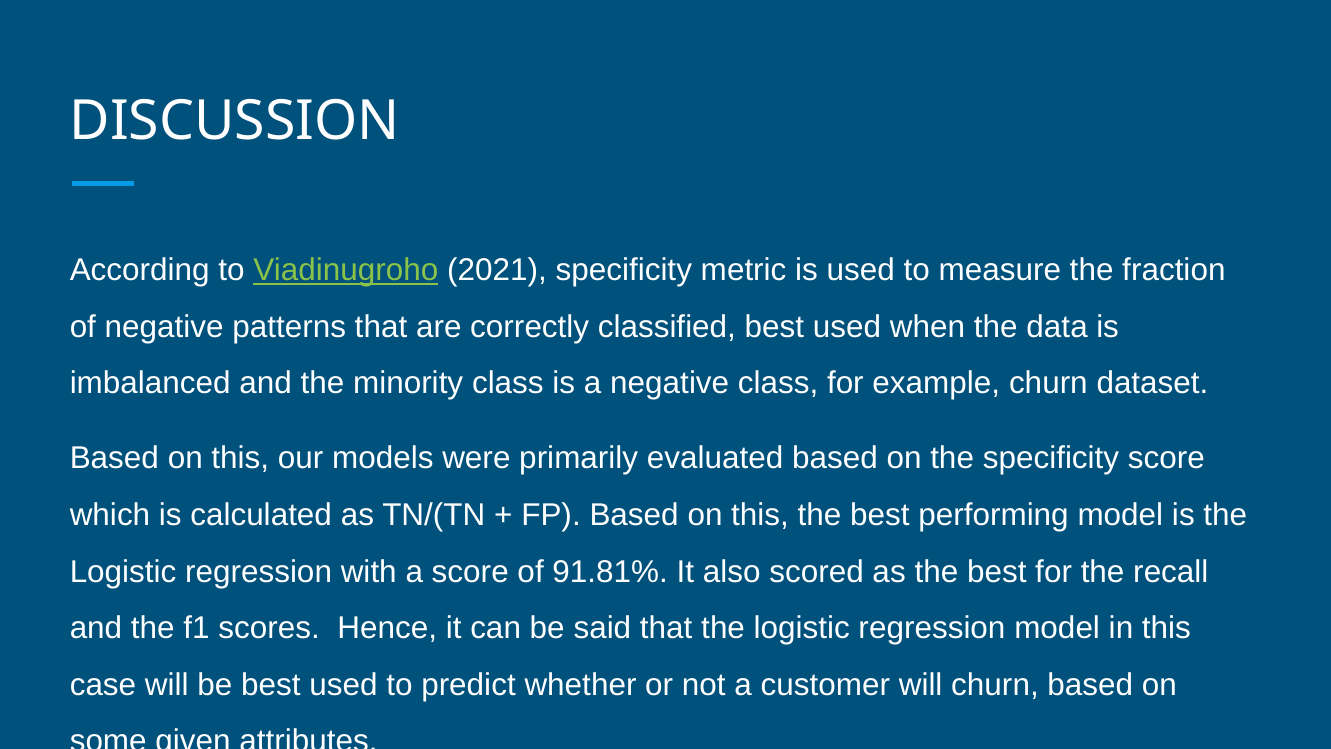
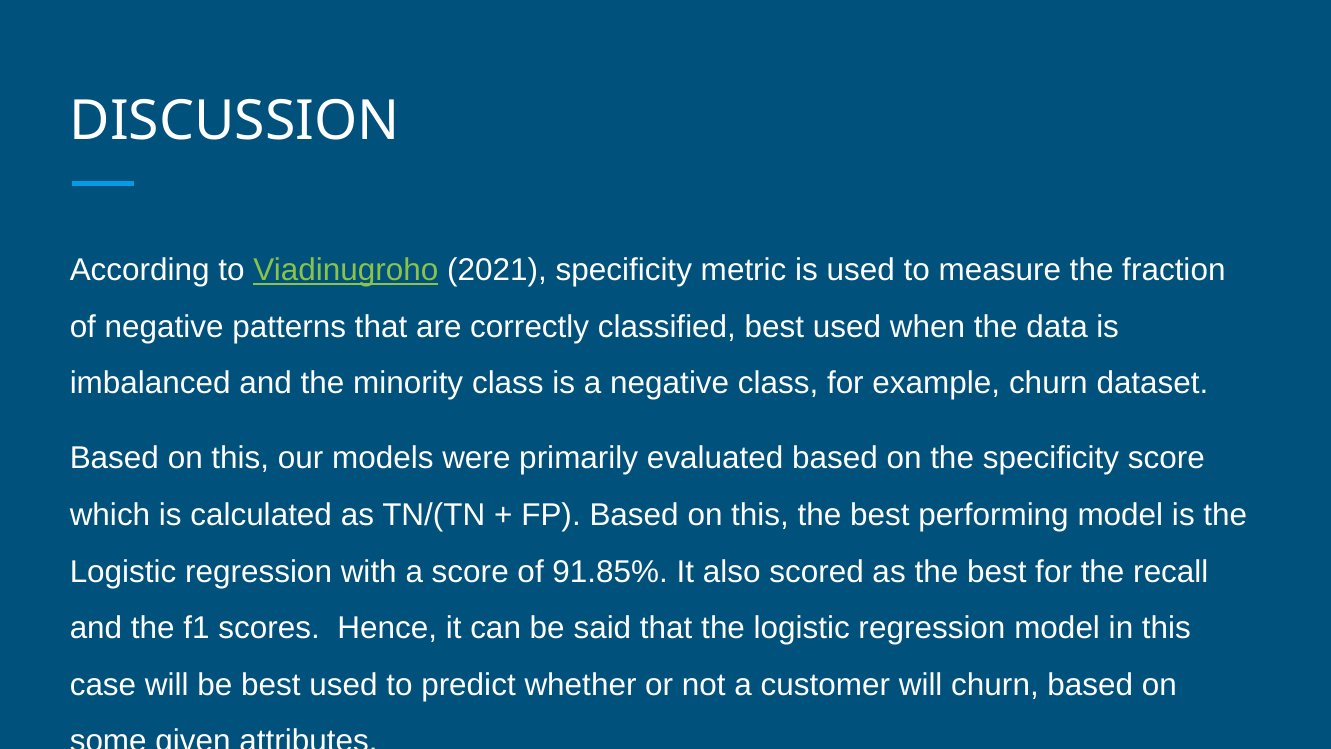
91.81%: 91.81% -> 91.85%
